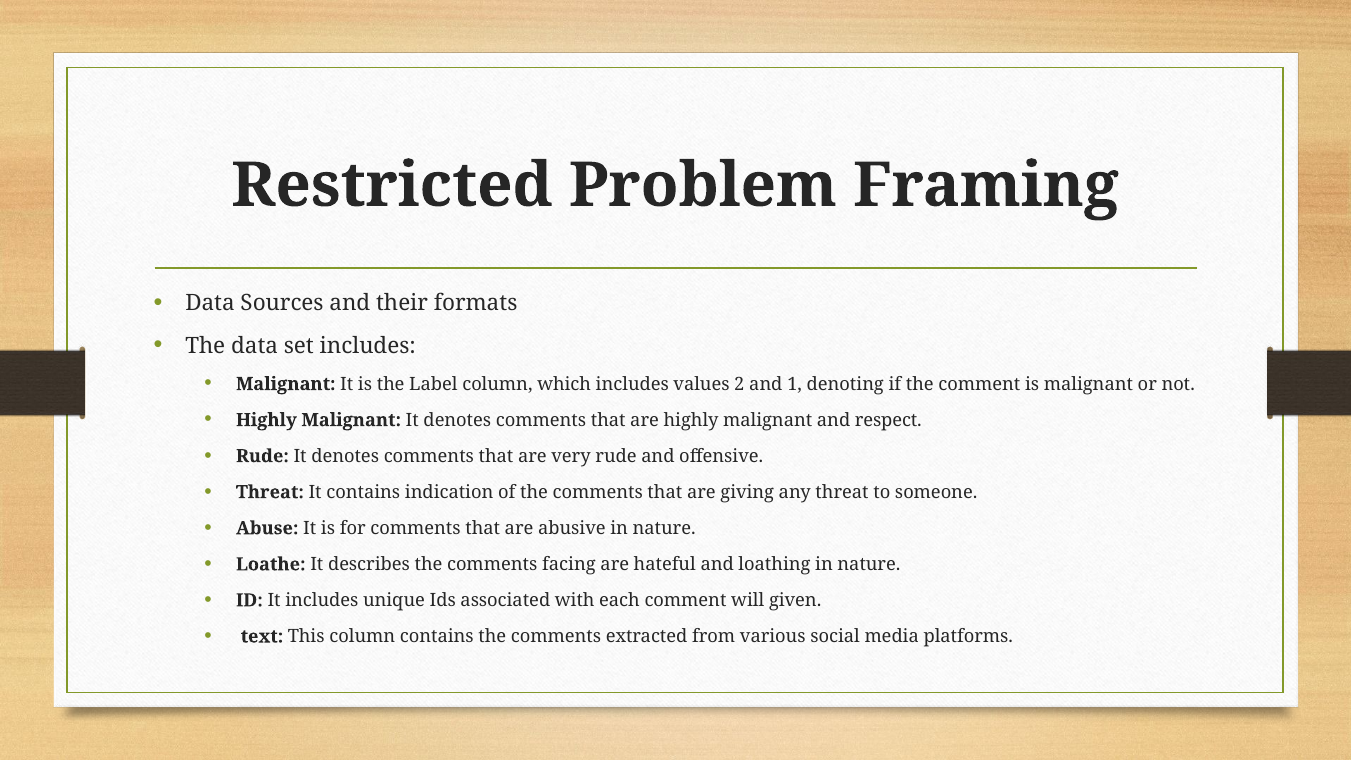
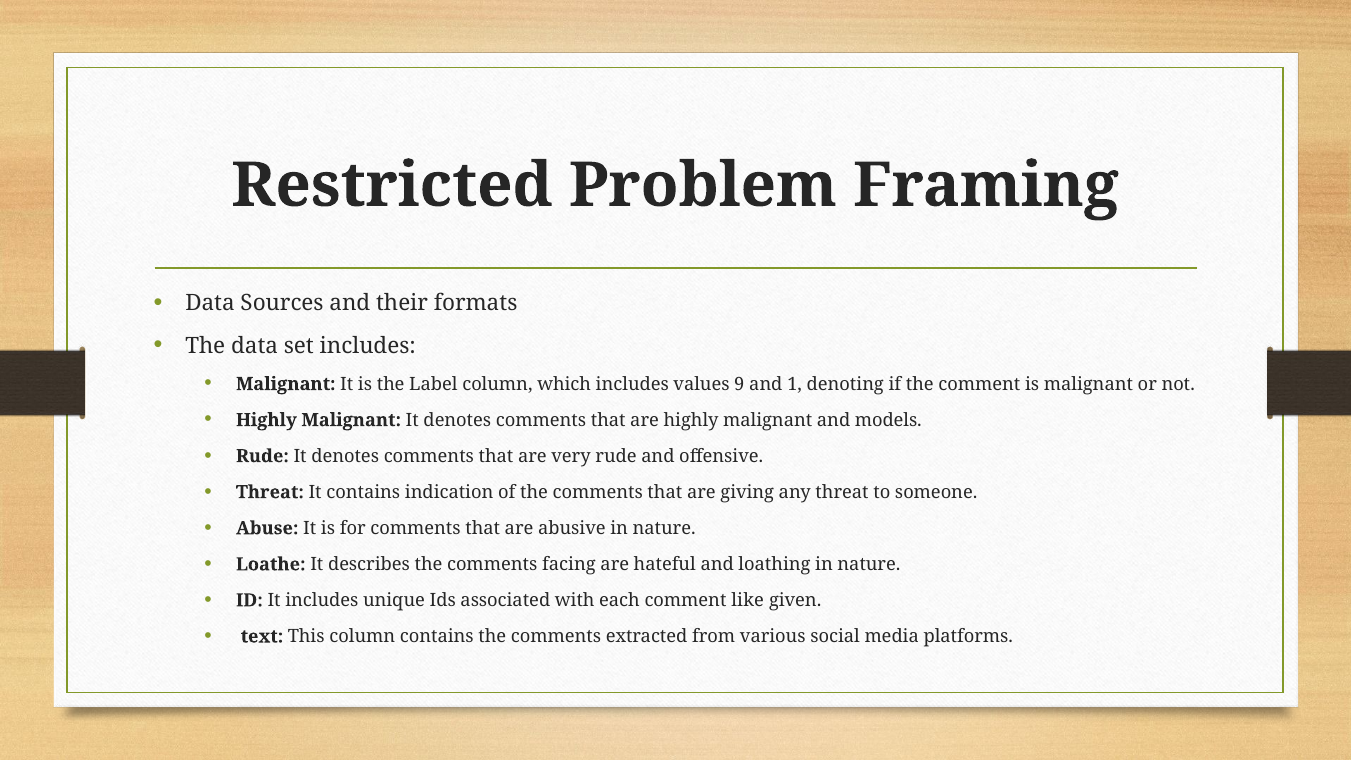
2: 2 -> 9
respect: respect -> models
will: will -> like
